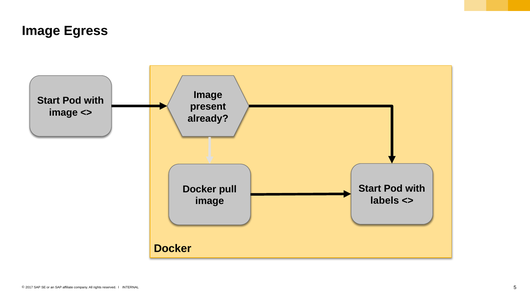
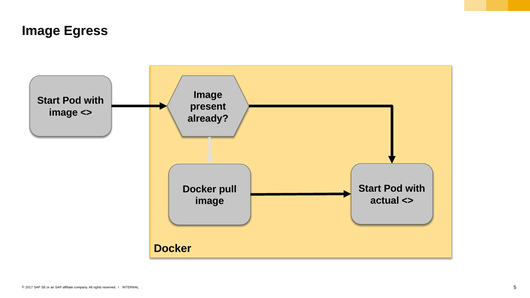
labels: labels -> actual
